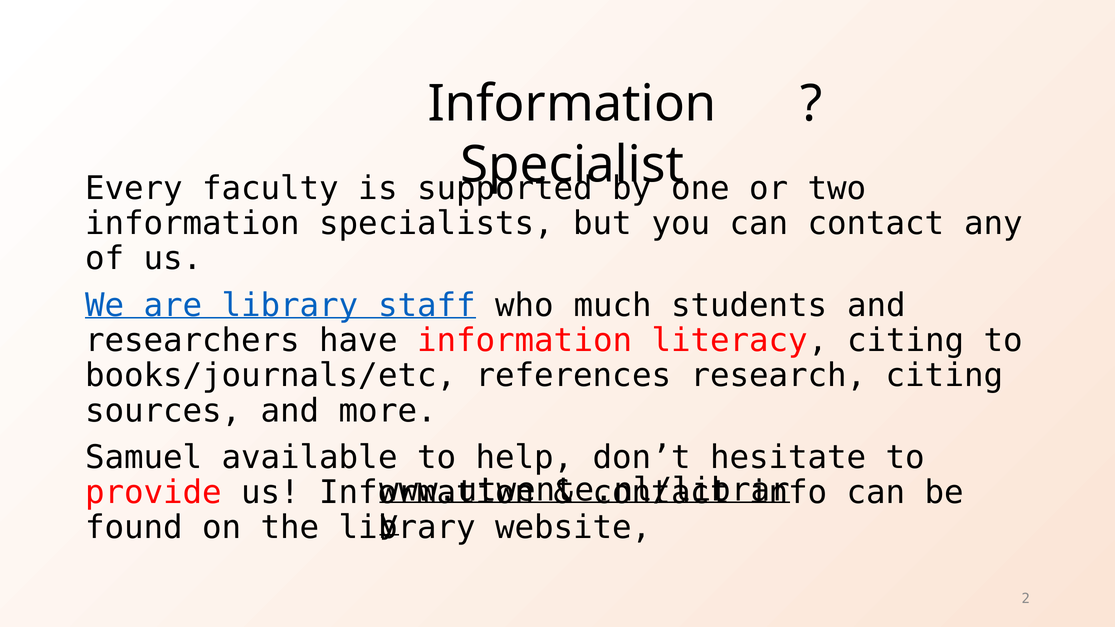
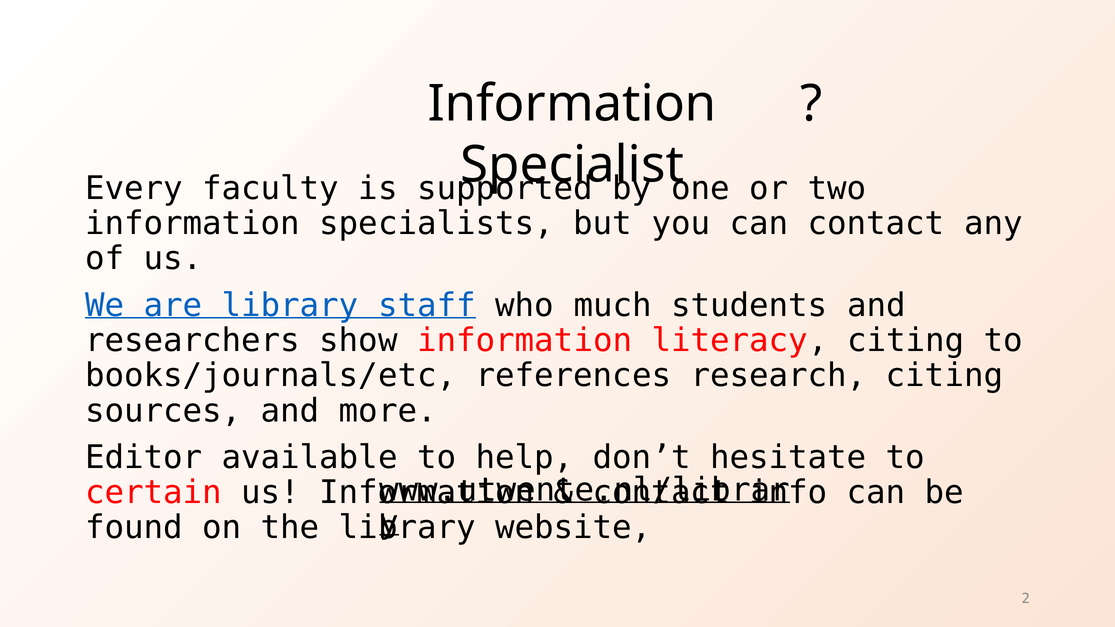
have: have -> show
Samuel: Samuel -> Editor
provide: provide -> certain
